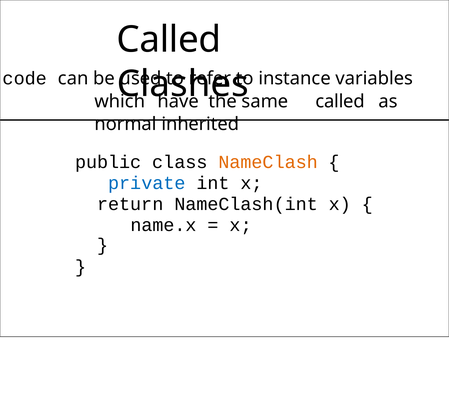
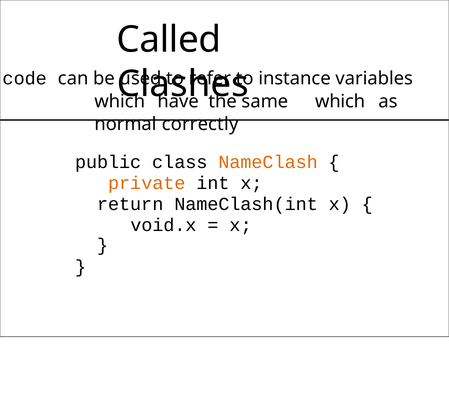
same called: called -> which
inherited: inherited -> correctly
private colour: blue -> orange
name.x: name.x -> void.x
